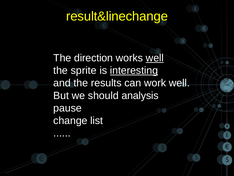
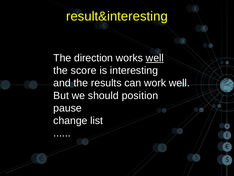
result&linechange: result&linechange -> result&interesting
sprite: sprite -> score
interesting underline: present -> none
analysis: analysis -> position
